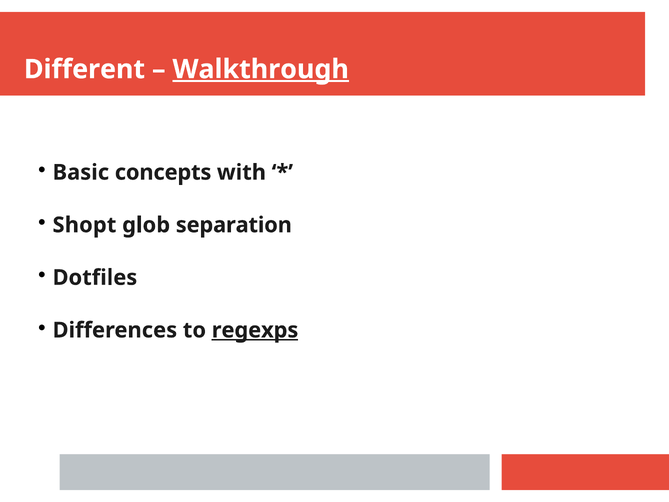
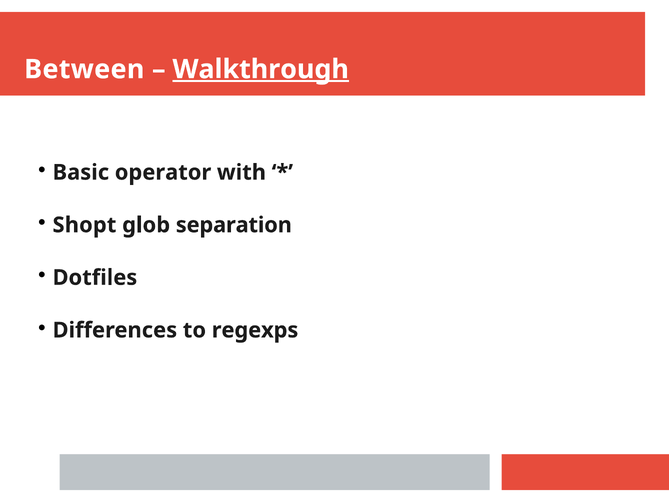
Different: Different -> Between
concepts: concepts -> operator
regexps underline: present -> none
